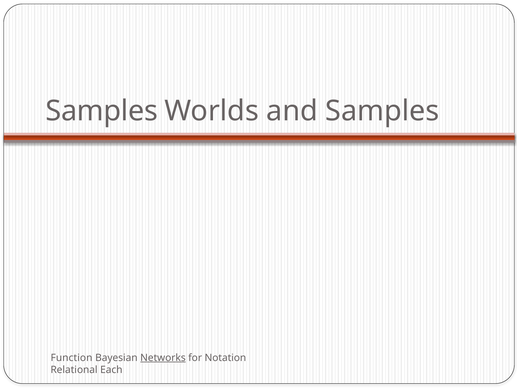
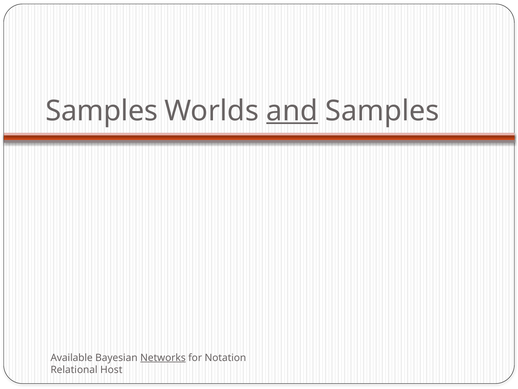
and underline: none -> present
Function: Function -> Available
Each: Each -> Host
